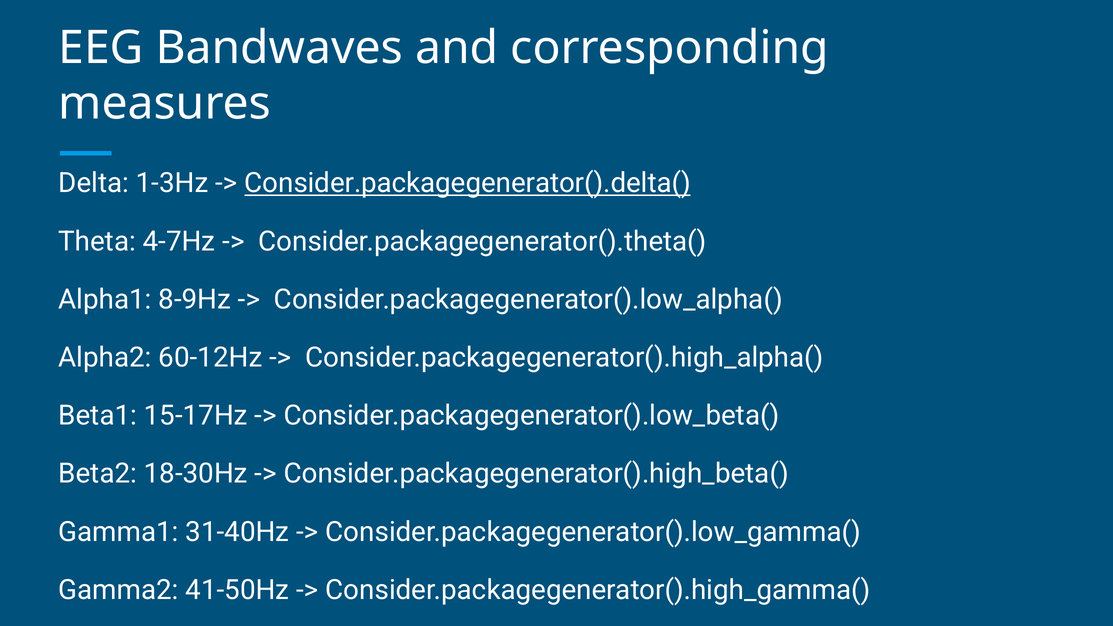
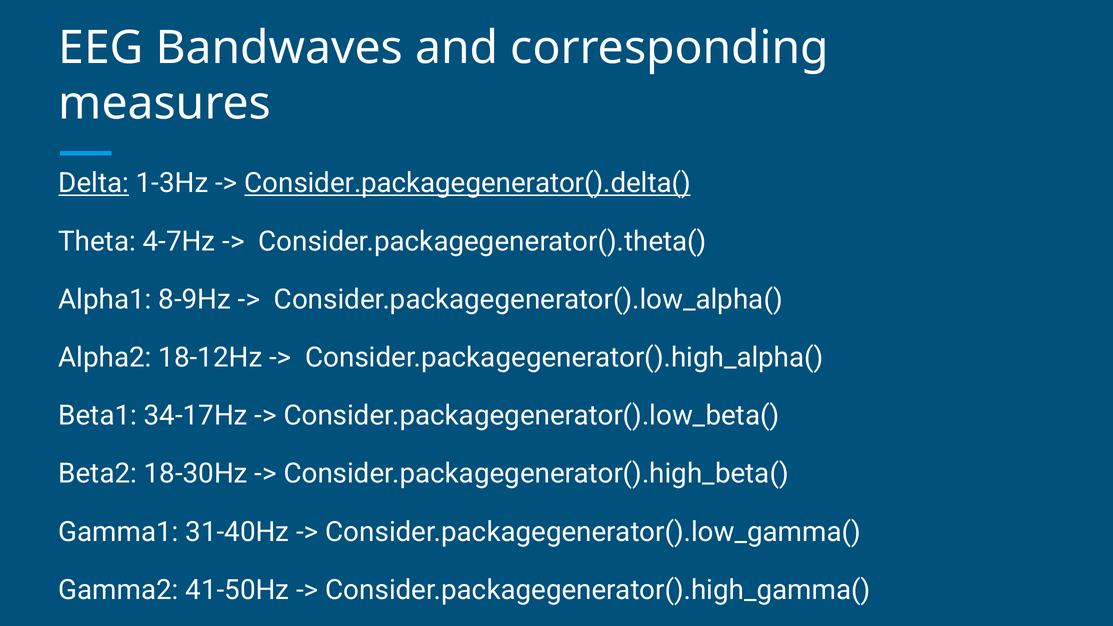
Delta underline: none -> present
60-12Hz: 60-12Hz -> 18-12Hz
15-17Hz: 15-17Hz -> 34-17Hz
